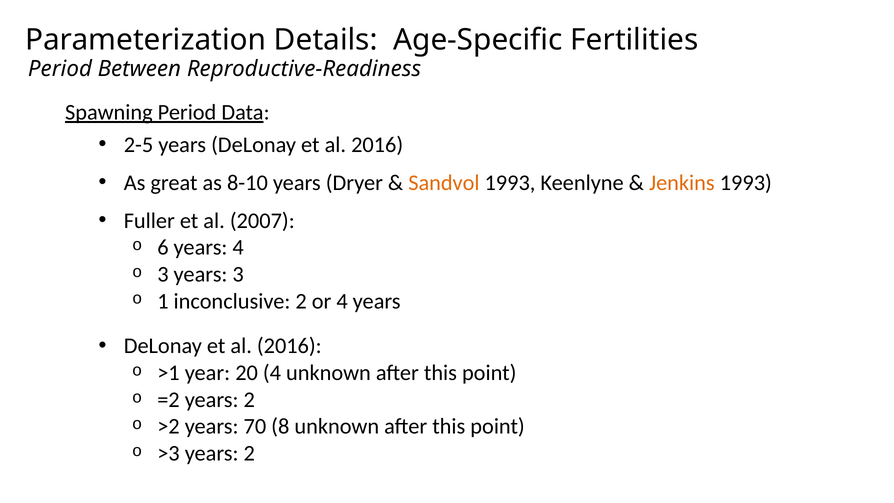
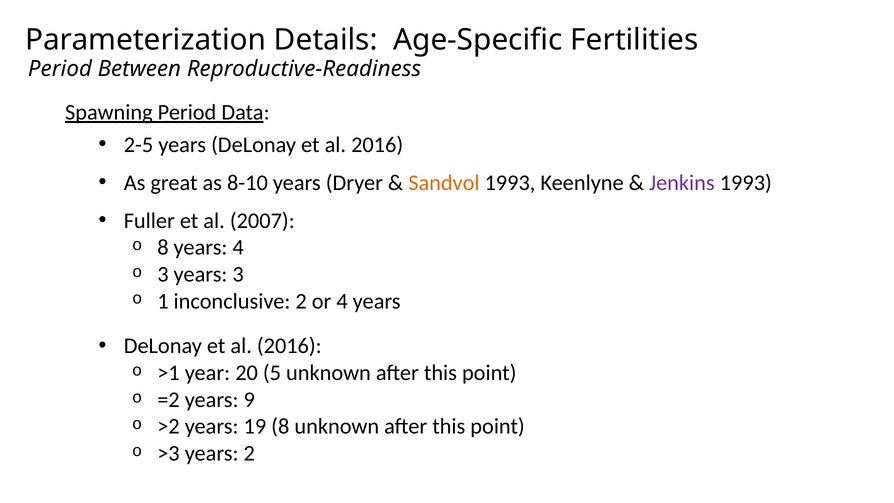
Jenkins colour: orange -> purple
6 at (163, 247): 6 -> 8
20 4: 4 -> 5
=2 years 2: 2 -> 9
70: 70 -> 19
